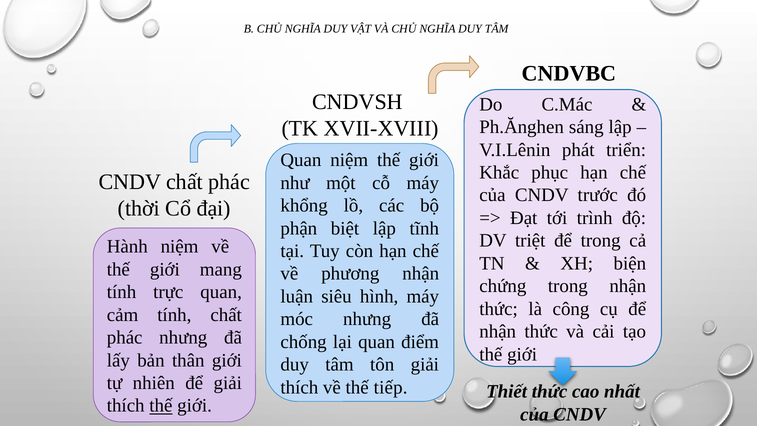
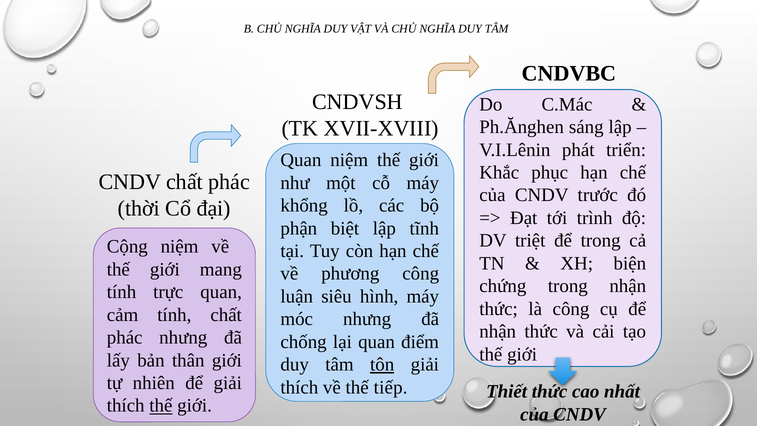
Hành: Hành -> Cộng
phương nhận: nhận -> công
tôn underline: none -> present
